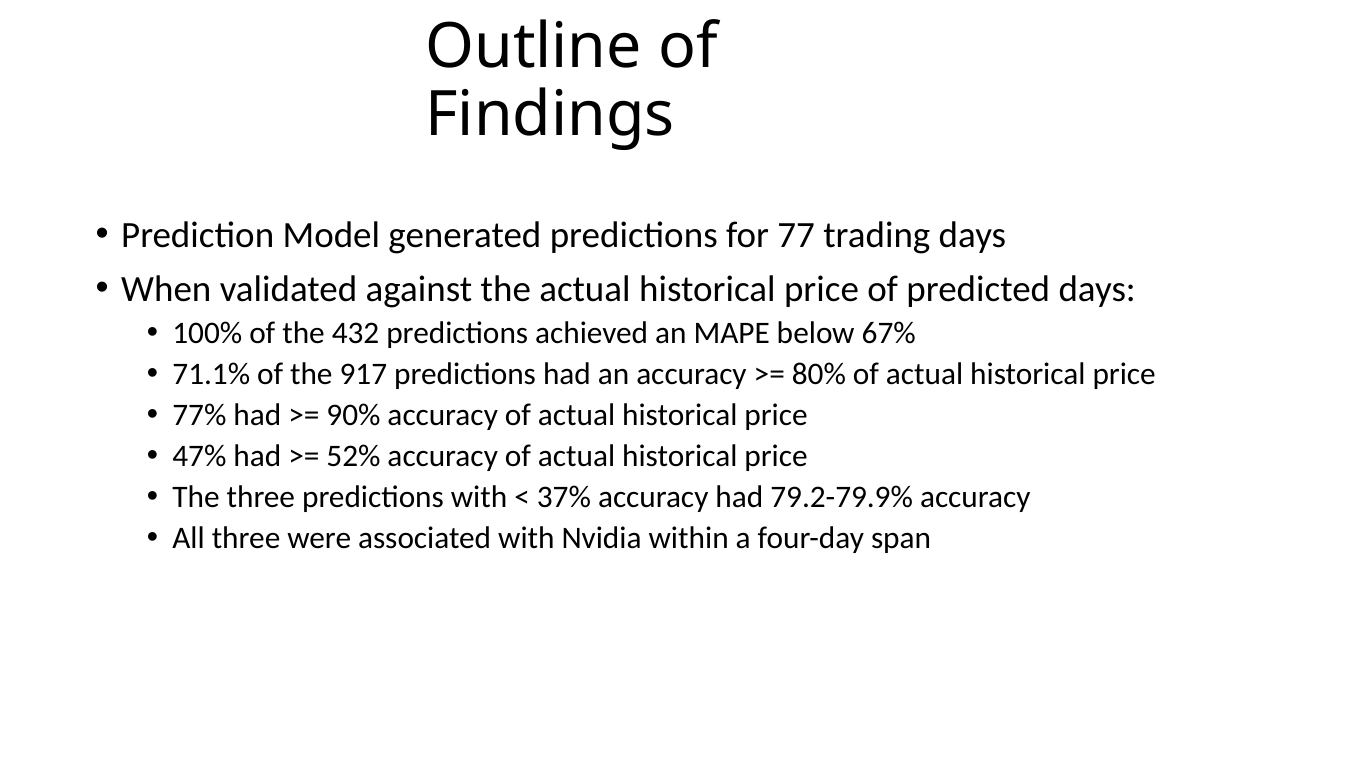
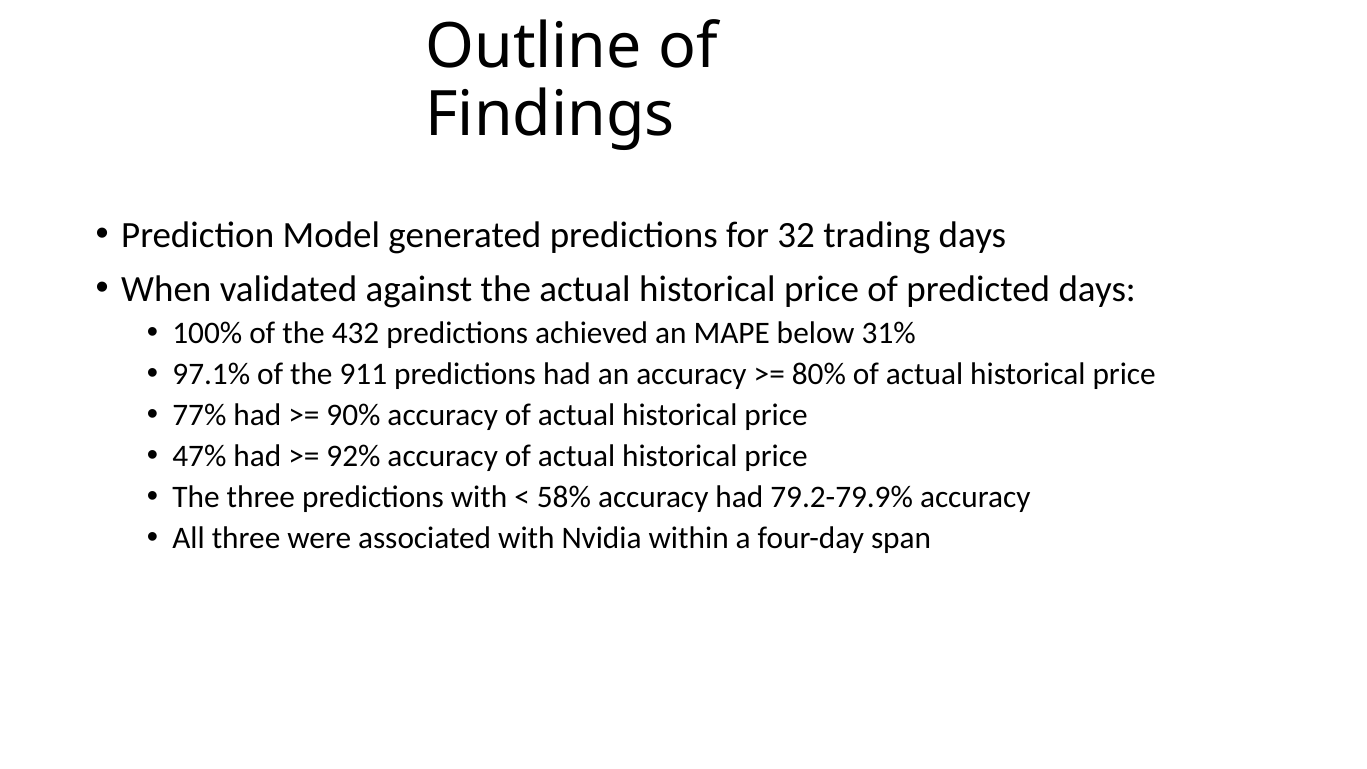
77: 77 -> 32
67%: 67% -> 31%
71.1%: 71.1% -> 97.1%
917: 917 -> 911
52%: 52% -> 92%
37%: 37% -> 58%
